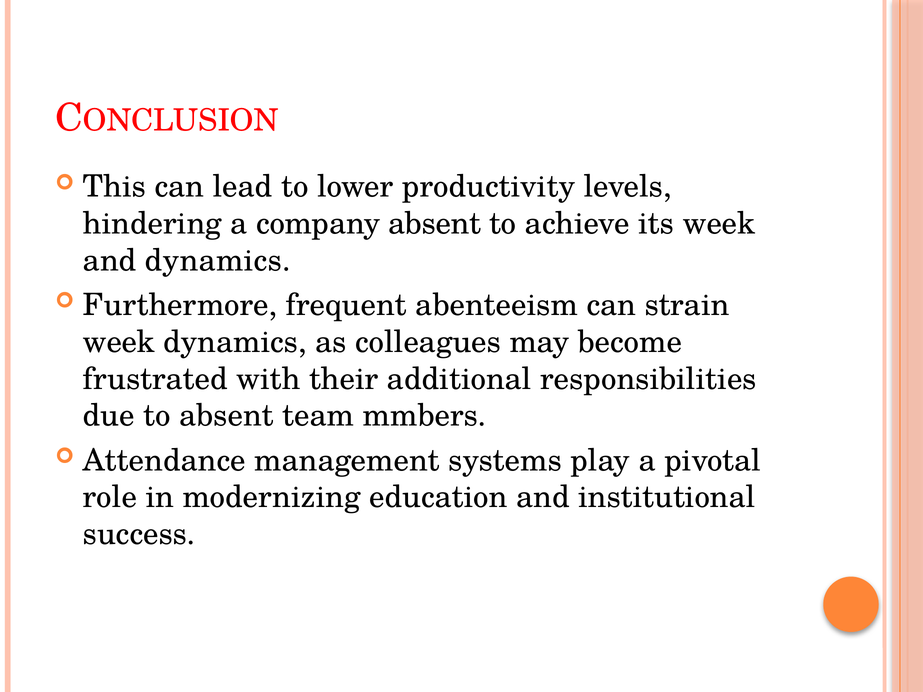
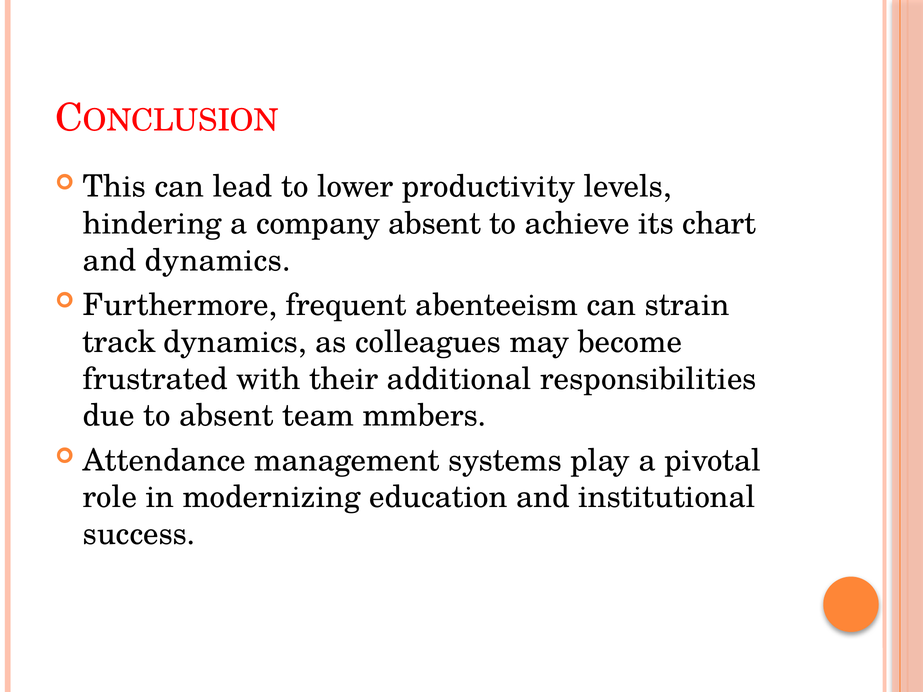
its week: week -> chart
week at (119, 342): week -> track
